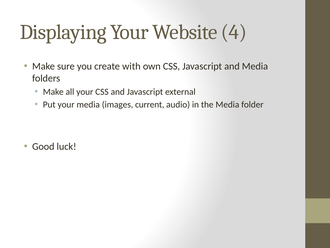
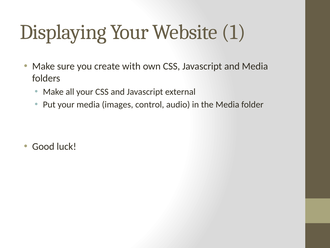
4: 4 -> 1
current: current -> control
